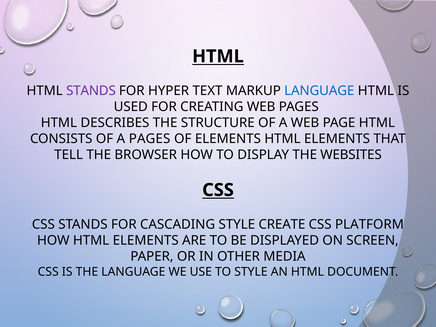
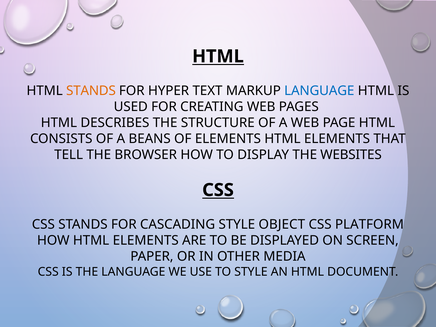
STANDS at (91, 91) colour: purple -> orange
A PAGES: PAGES -> BEANS
CREATE: CREATE -> OBJECT
